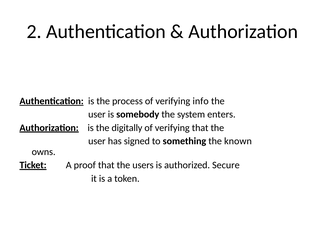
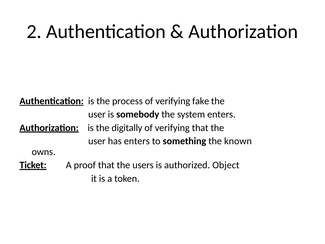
info: info -> fake
has signed: signed -> enters
Secure: Secure -> Object
